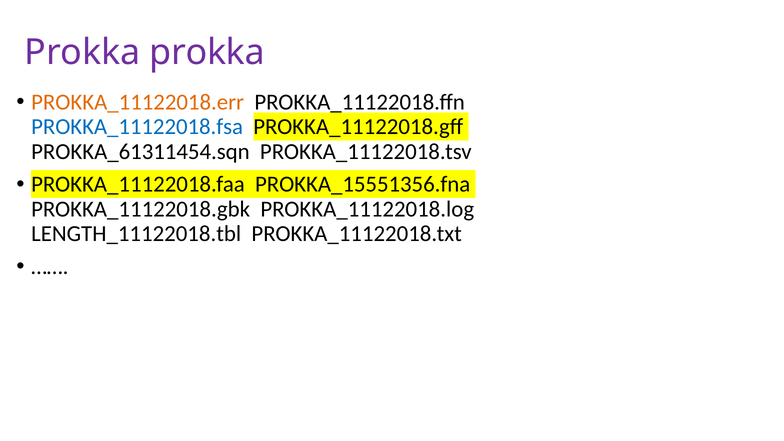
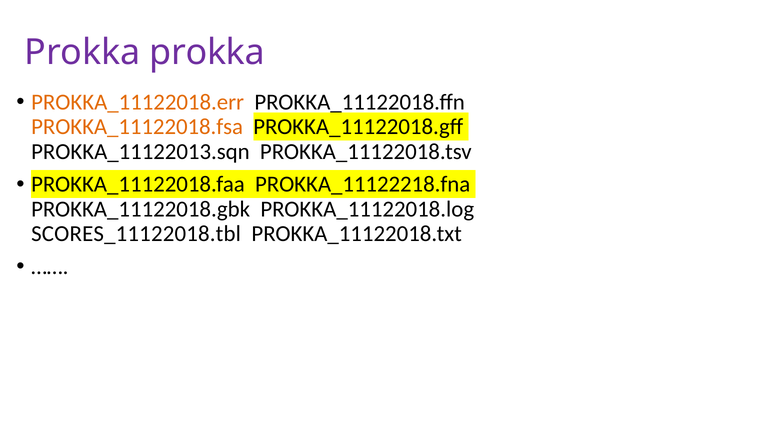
PROKKA_11122018.fsa colour: blue -> orange
PROKKA_61311454.sqn: PROKKA_61311454.sqn -> PROKKA_11122013.sqn
PROKKA_15551356.fna: PROKKA_15551356.fna -> PROKKA_11122218.fna
LENGTH_11122018.tbl: LENGTH_11122018.tbl -> SCORES_11122018.tbl
